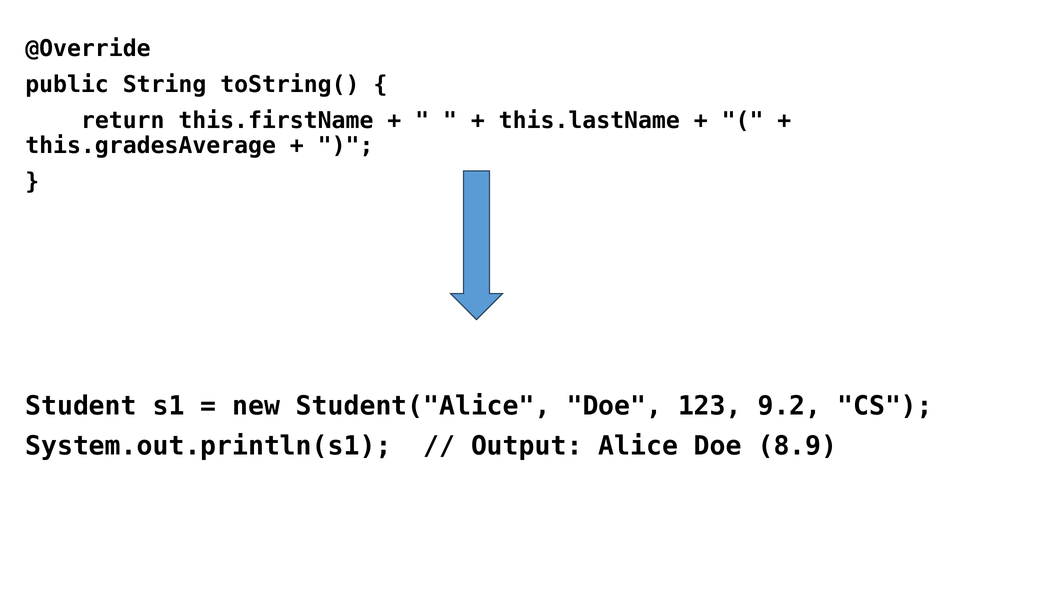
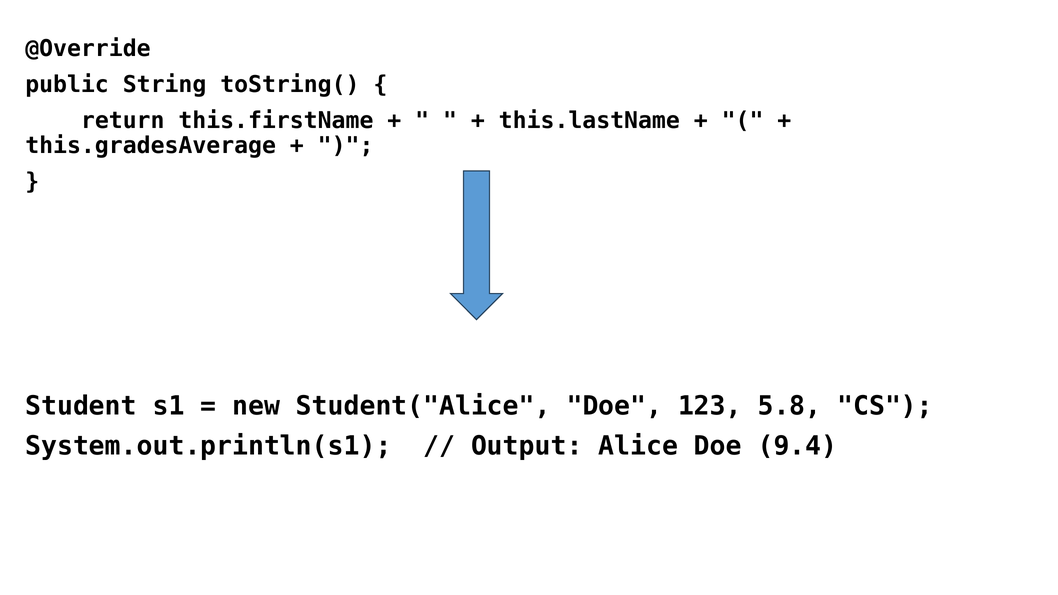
9.2: 9.2 -> 5.8
8.9: 8.9 -> 9.4
